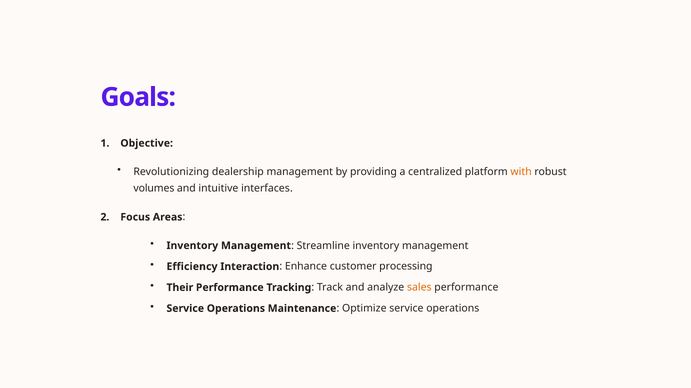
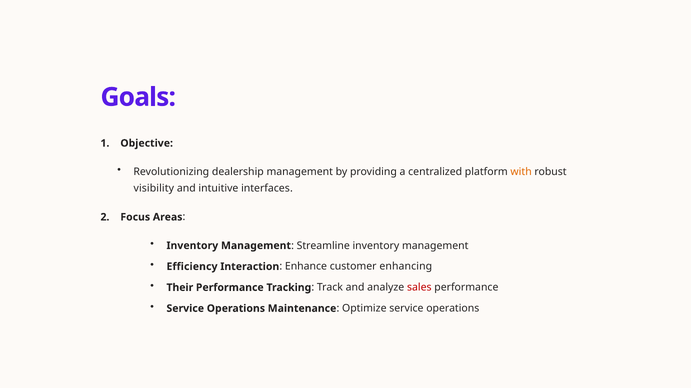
volumes: volumes -> visibility
processing: processing -> enhancing
sales colour: orange -> red
